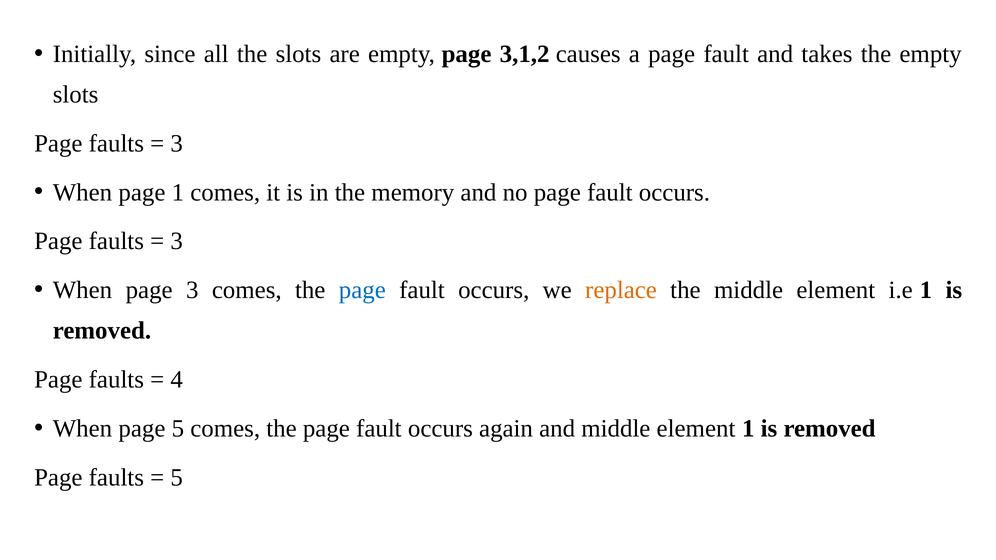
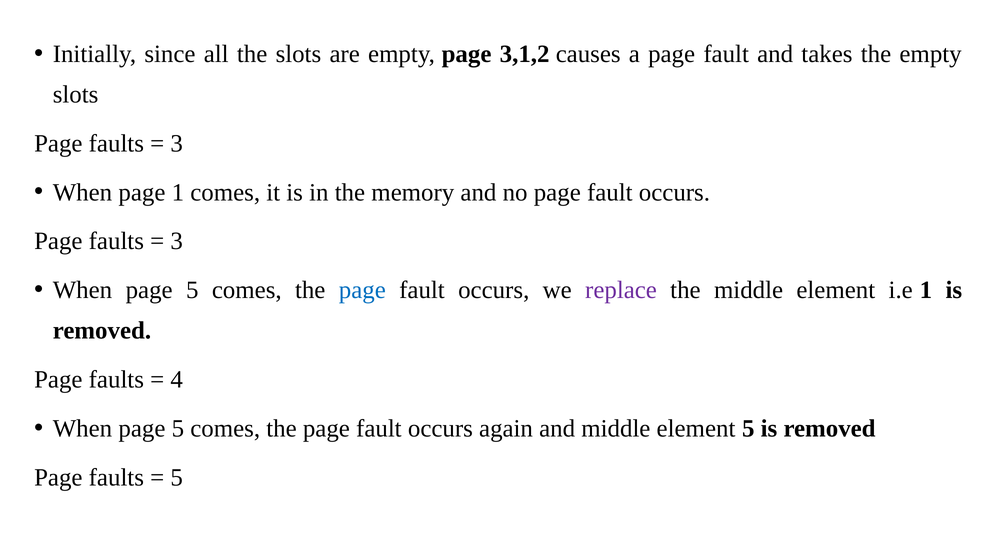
3 at (192, 290): 3 -> 5
replace colour: orange -> purple
element 1: 1 -> 5
